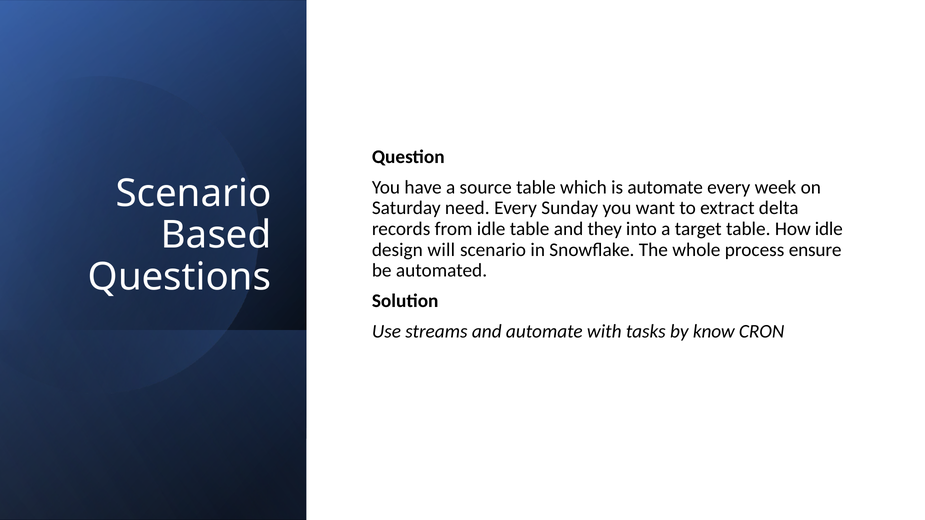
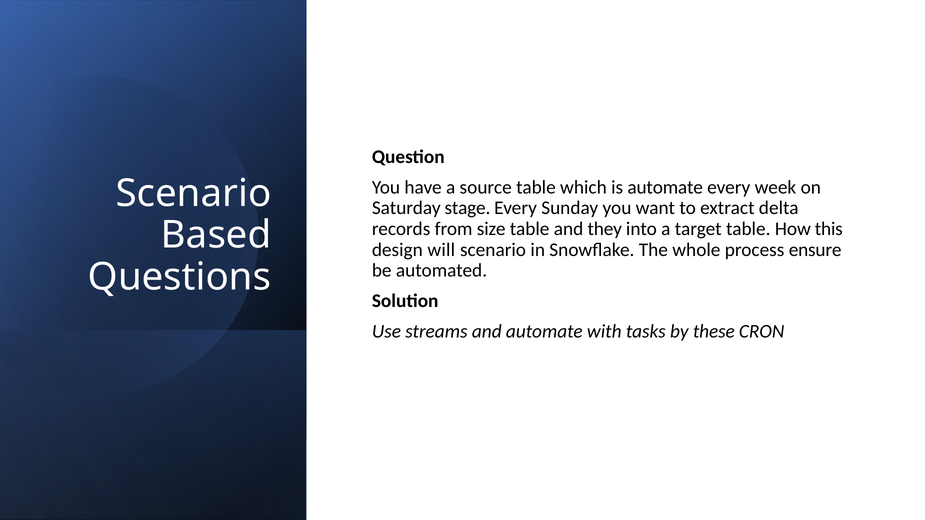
need: need -> stage
from idle: idle -> size
How idle: idle -> this
know: know -> these
